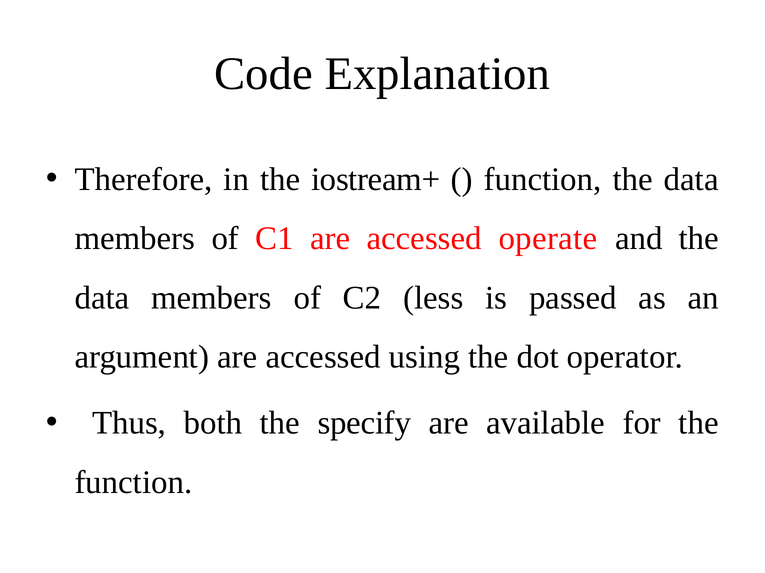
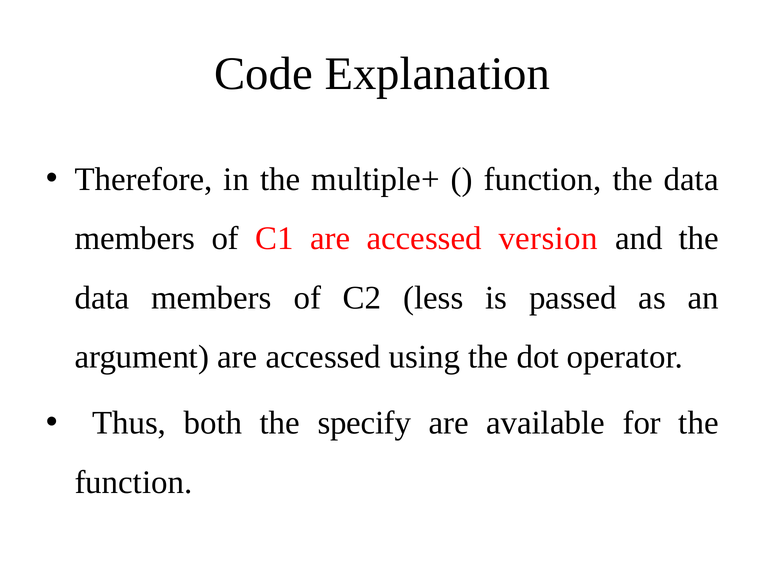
iostream+: iostream+ -> multiple+
operate: operate -> version
